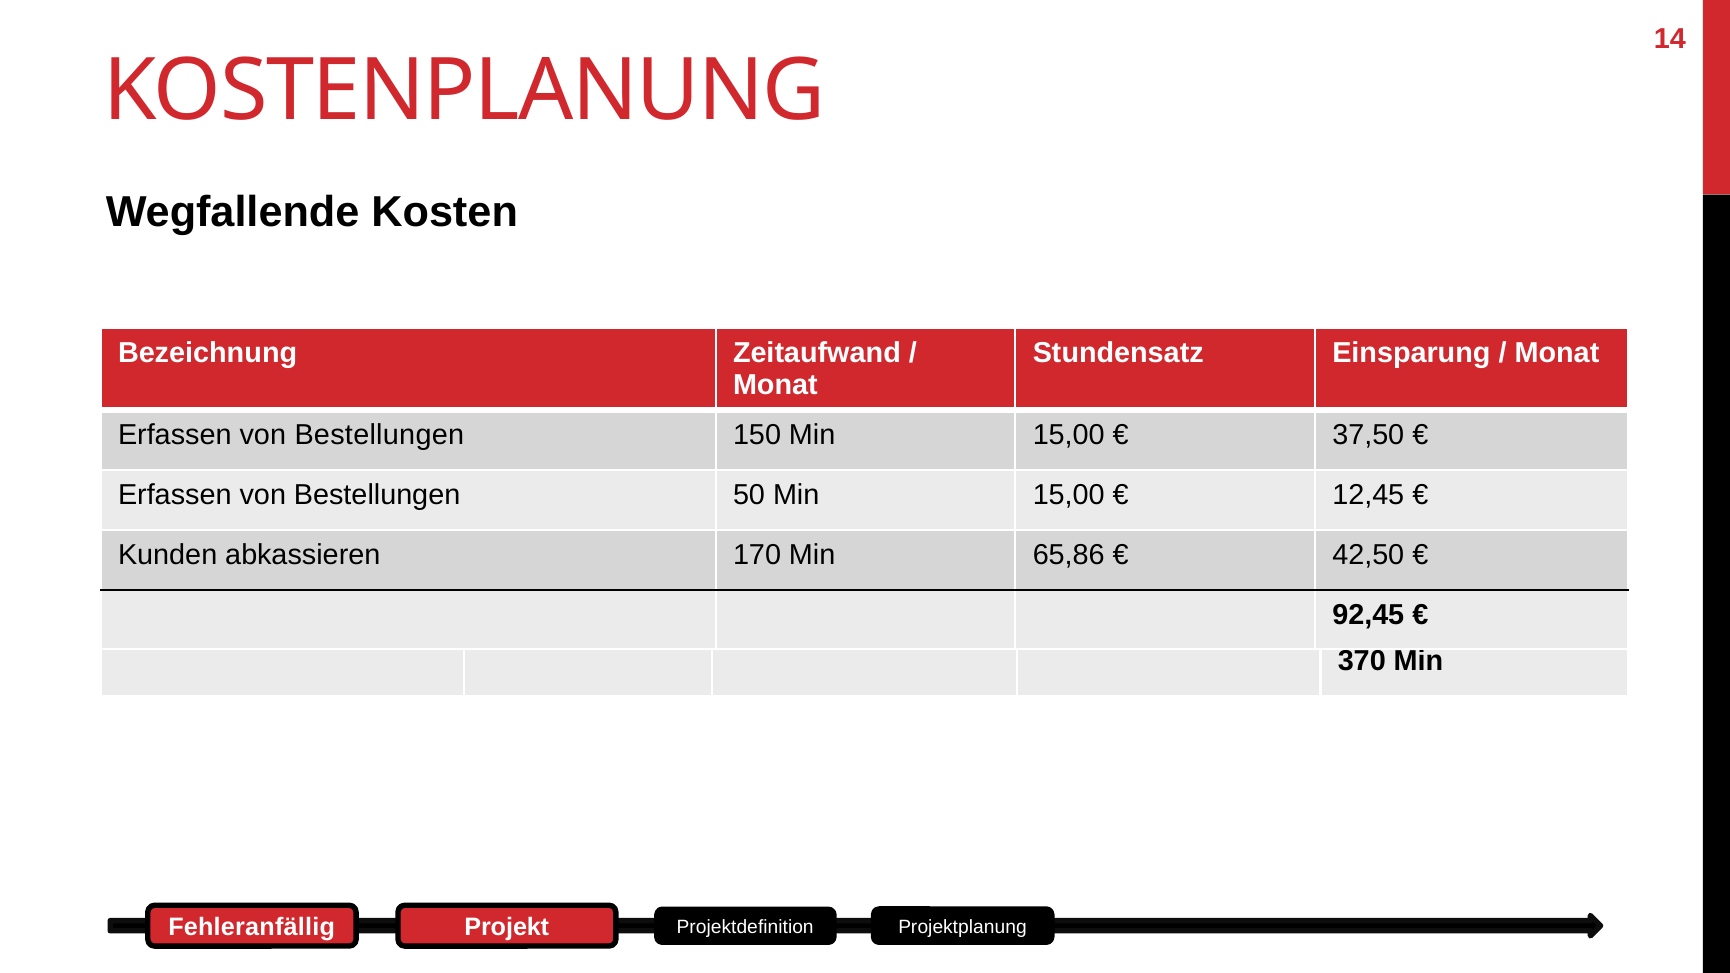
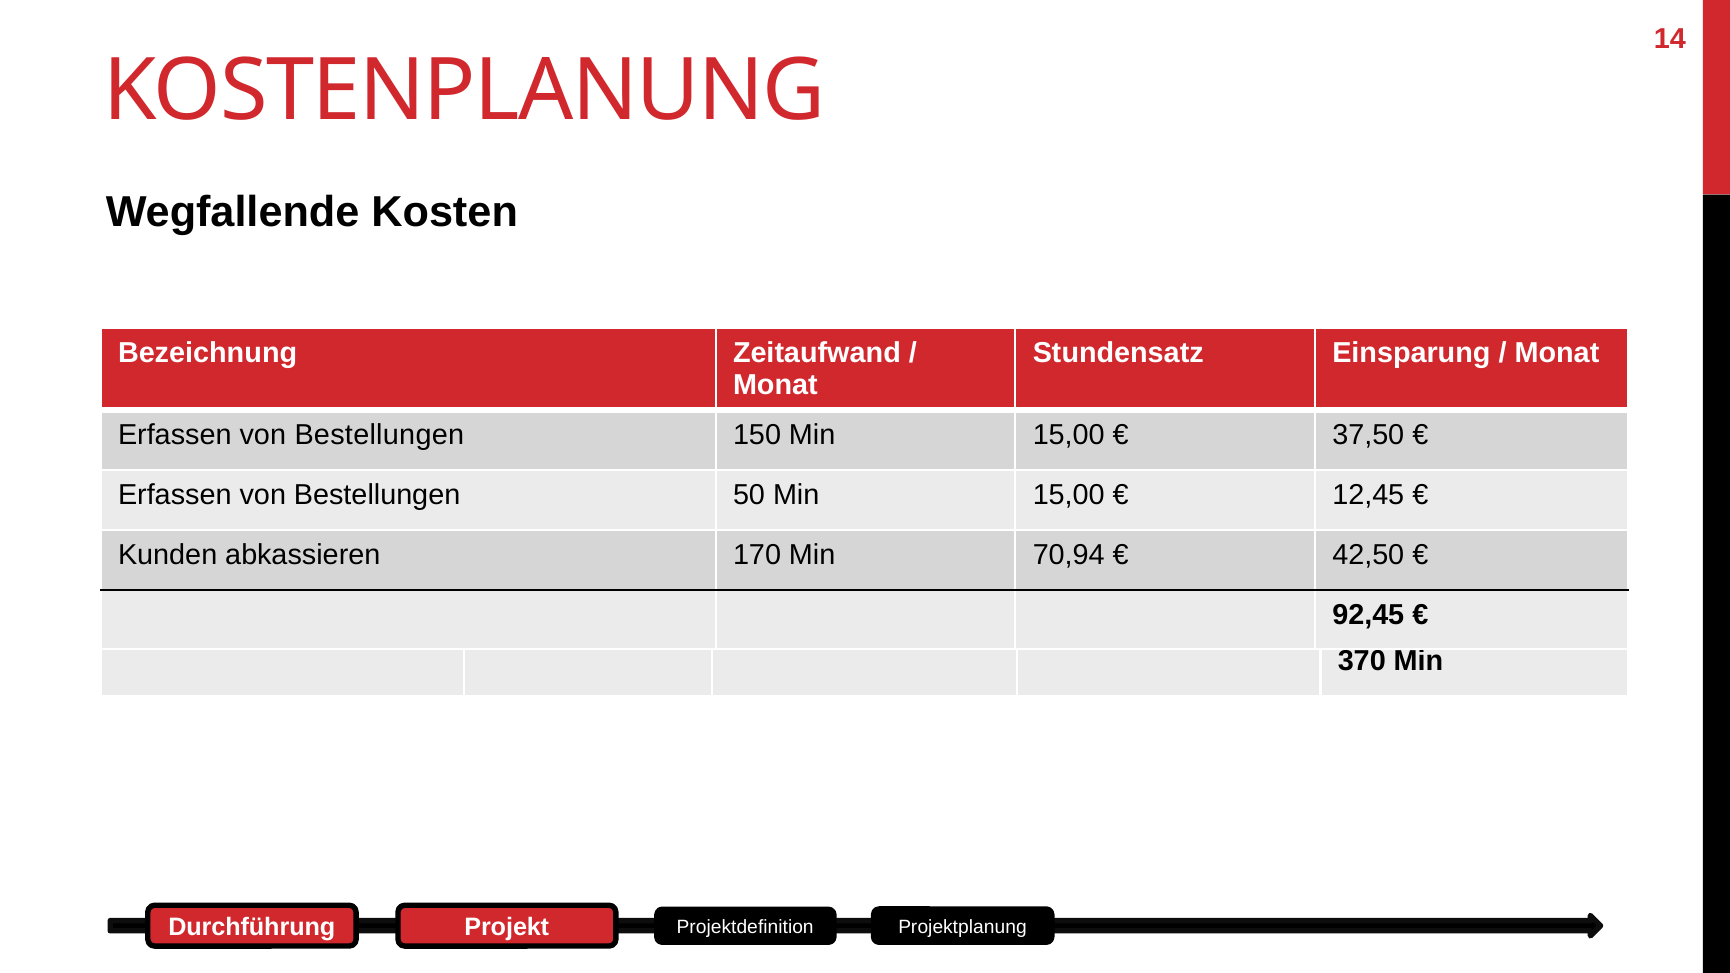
65,86: 65,86 -> 70,94
Fehleranfällig: Fehleranfällig -> Durchführung
